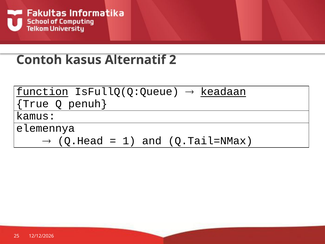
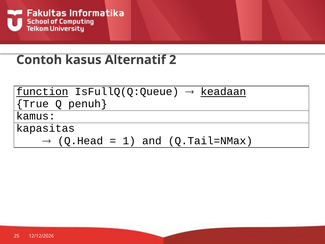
elemennya: elemennya -> kapasitas
